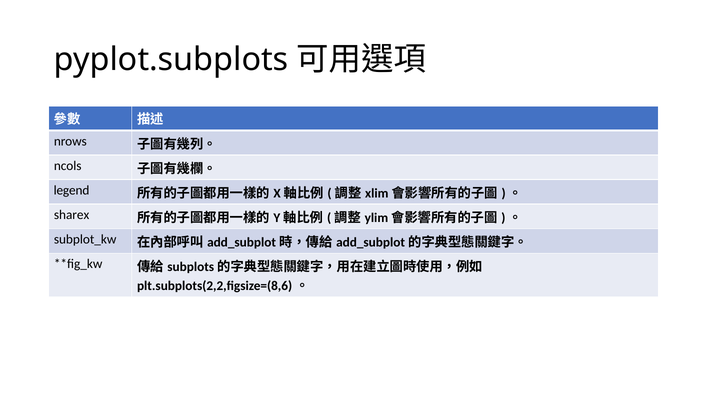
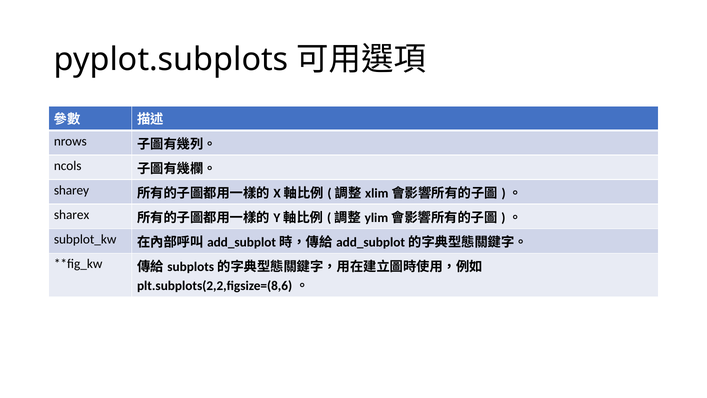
legend: legend -> sharey
